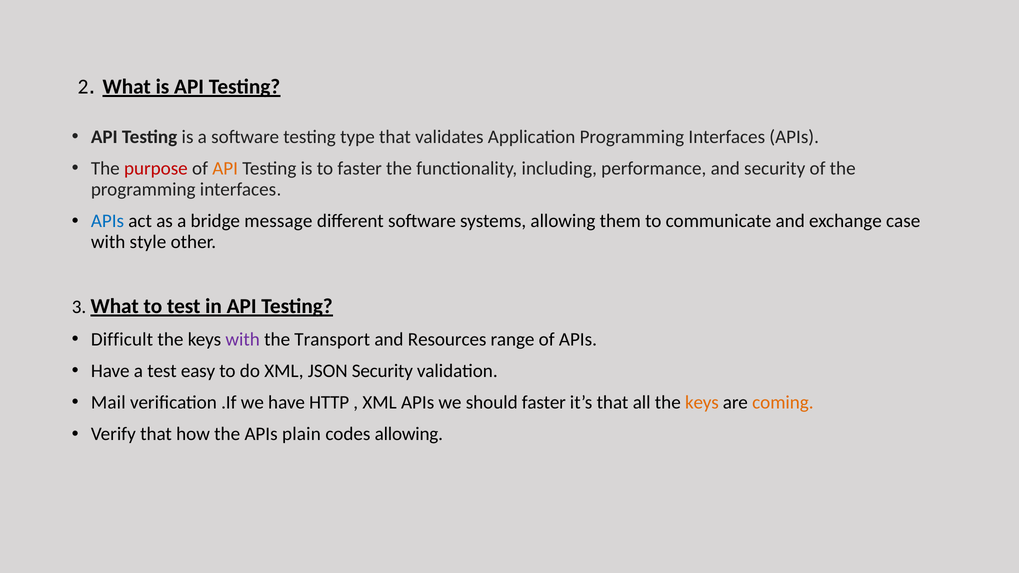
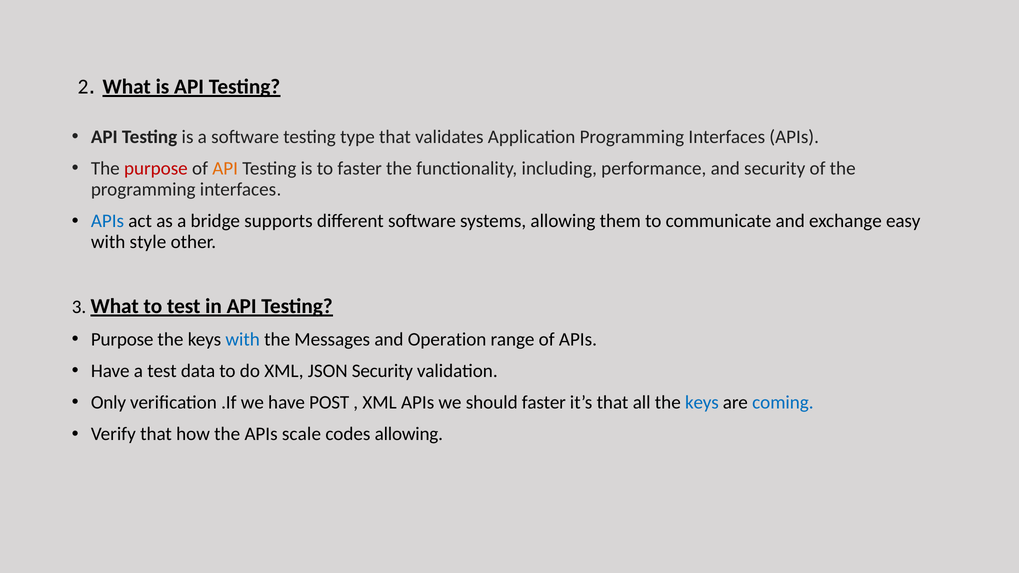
message: message -> supports
case: case -> easy
Difficult at (122, 339): Difficult -> Purpose
with at (243, 339) colour: purple -> blue
Transport: Transport -> Messages
Resources: Resources -> Operation
easy: easy -> data
Mail: Mail -> Only
HTTP: HTTP -> POST
keys at (702, 403) colour: orange -> blue
coming colour: orange -> blue
plain: plain -> scale
